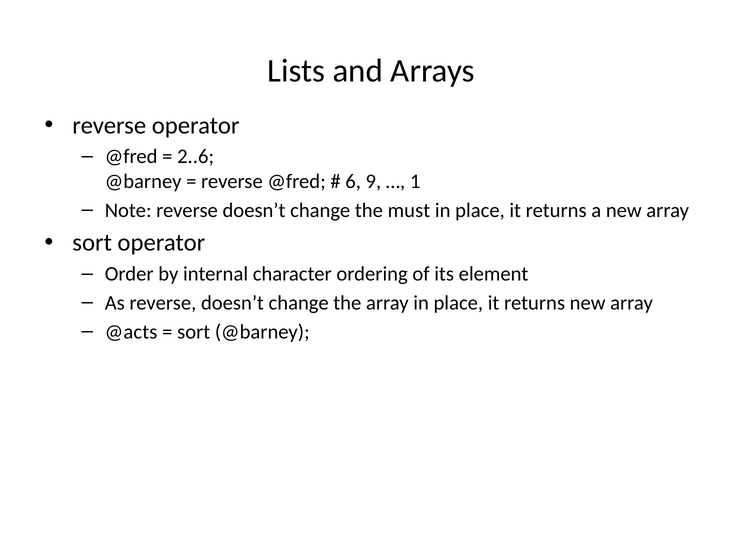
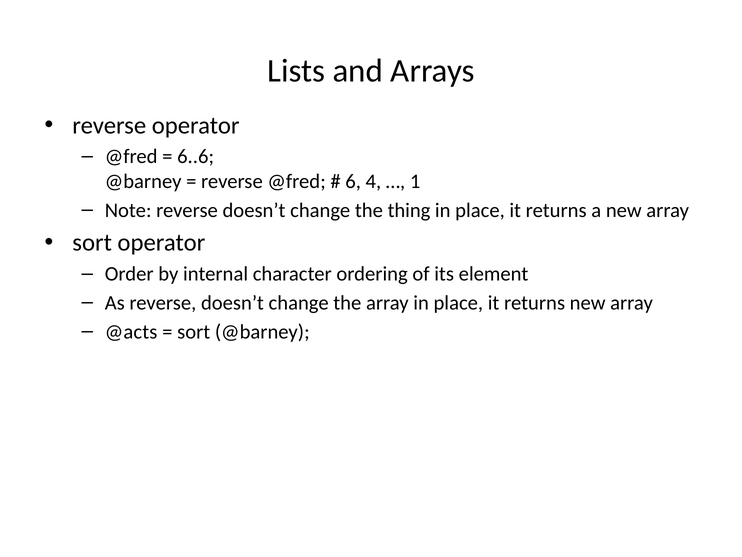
2..6: 2..6 -> 6..6
9: 9 -> 4
must: must -> thing
